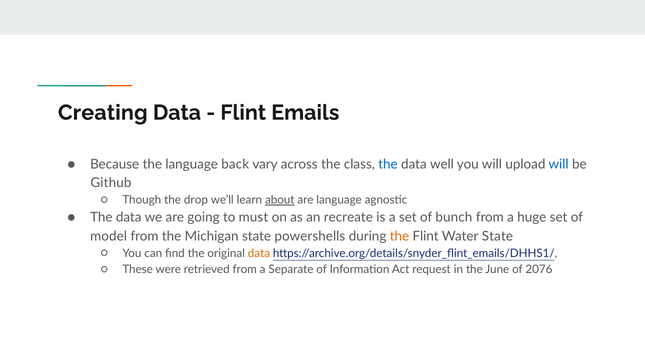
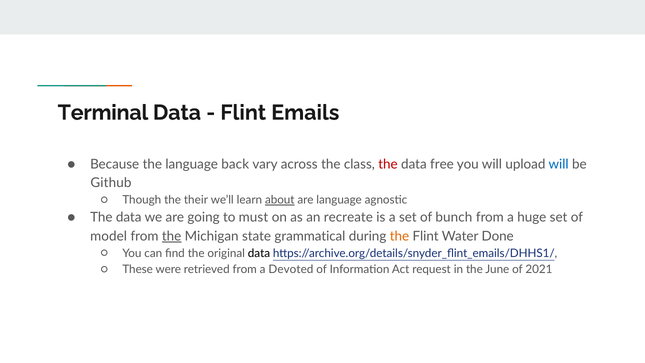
Creating: Creating -> Terminal
the at (388, 164) colour: blue -> red
well: well -> free
drop: drop -> their
the at (172, 236) underline: none -> present
powershells: powershells -> grammatical
Water State: State -> Done
data at (259, 253) colour: orange -> black
Separate: Separate -> Devoted
2076: 2076 -> 2021
